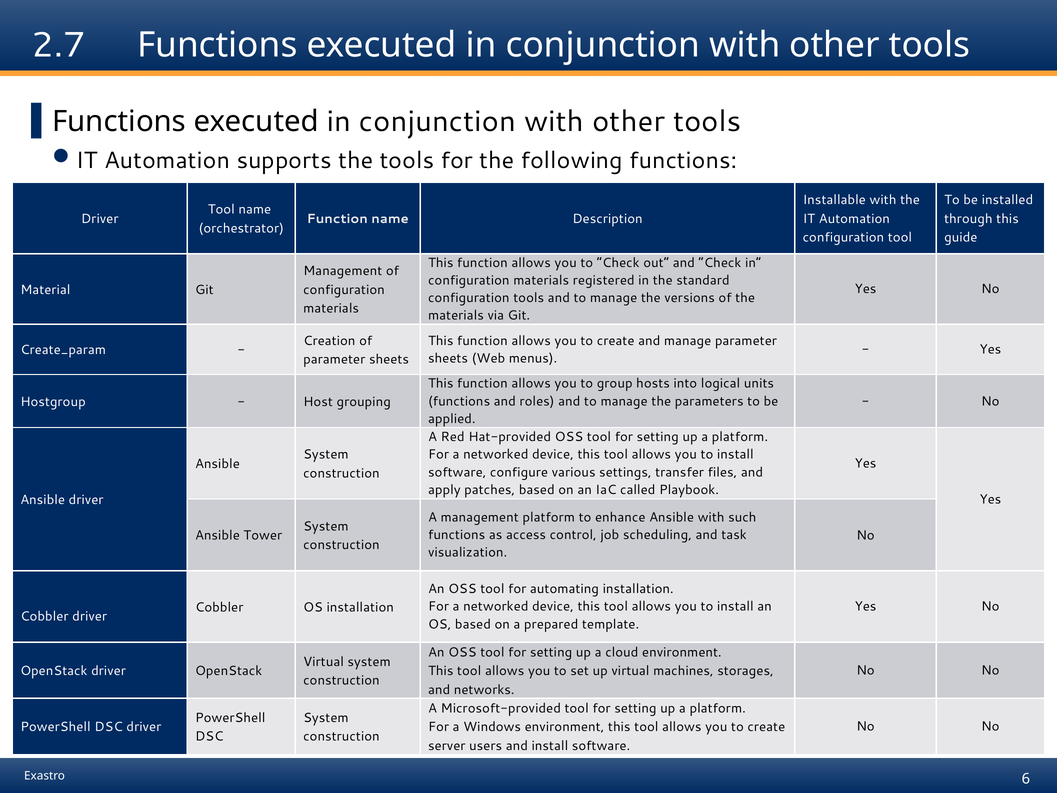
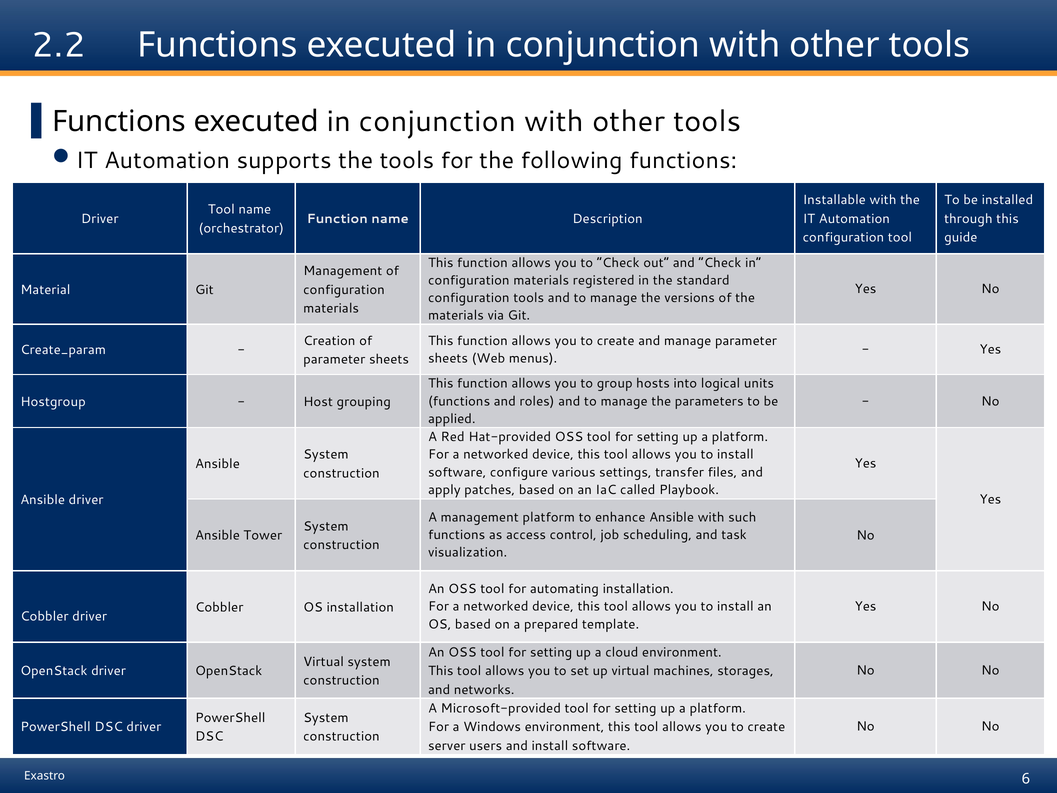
2.7: 2.7 -> 2.2
